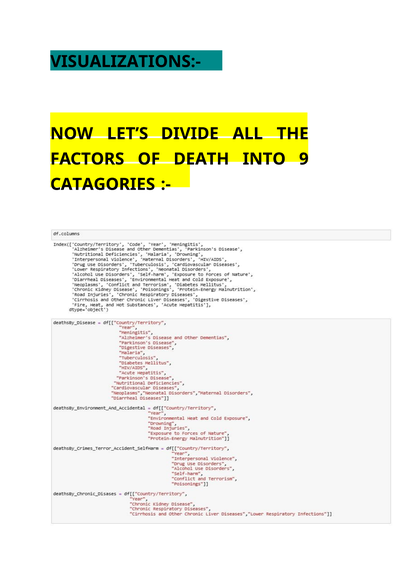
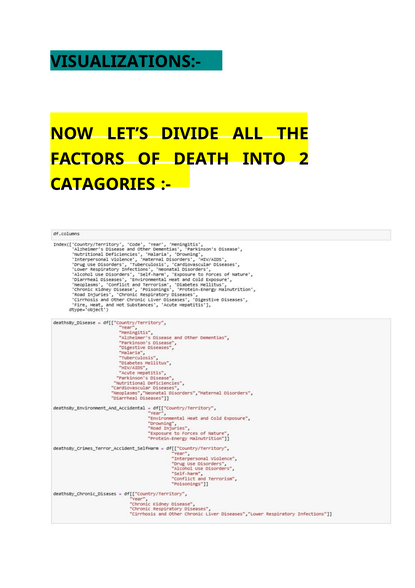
9: 9 -> 2
